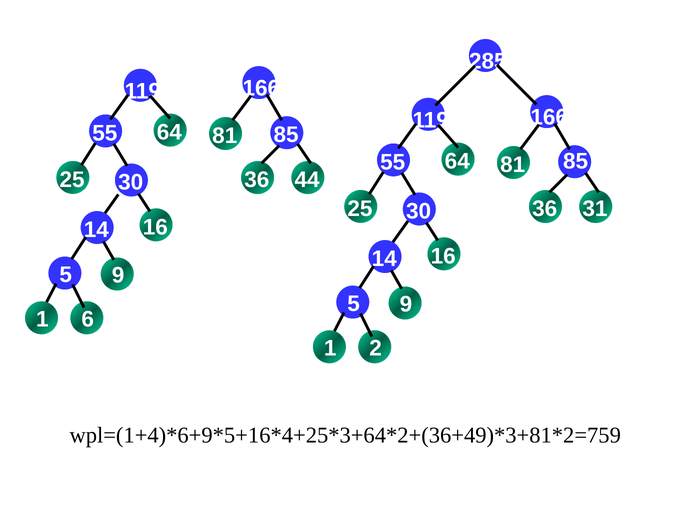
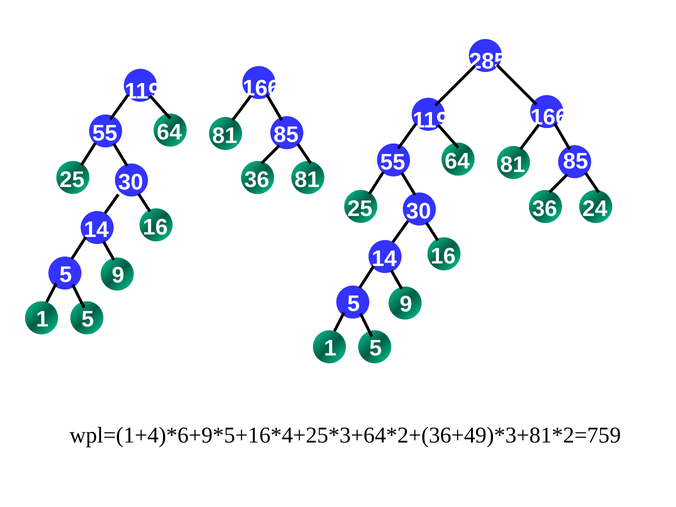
36 44: 44 -> 81
31: 31 -> 24
6 at (88, 319): 6 -> 5
2 at (376, 348): 2 -> 5
